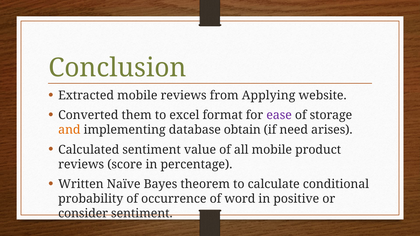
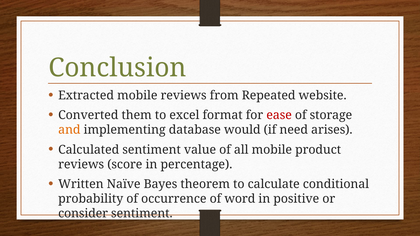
Applying: Applying -> Repeated
ease colour: purple -> red
obtain: obtain -> would
